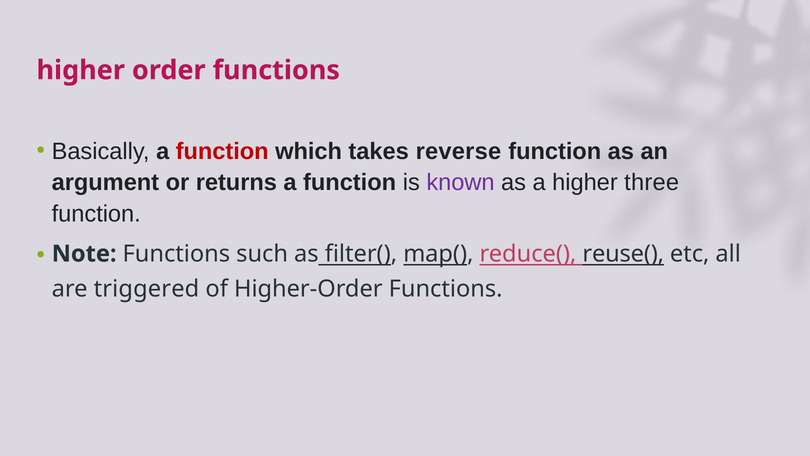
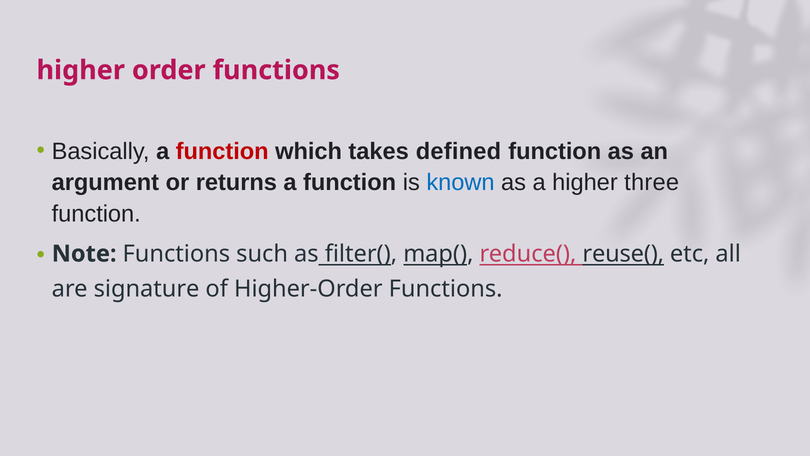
reverse: reverse -> defined
known colour: purple -> blue
triggered: triggered -> signature
